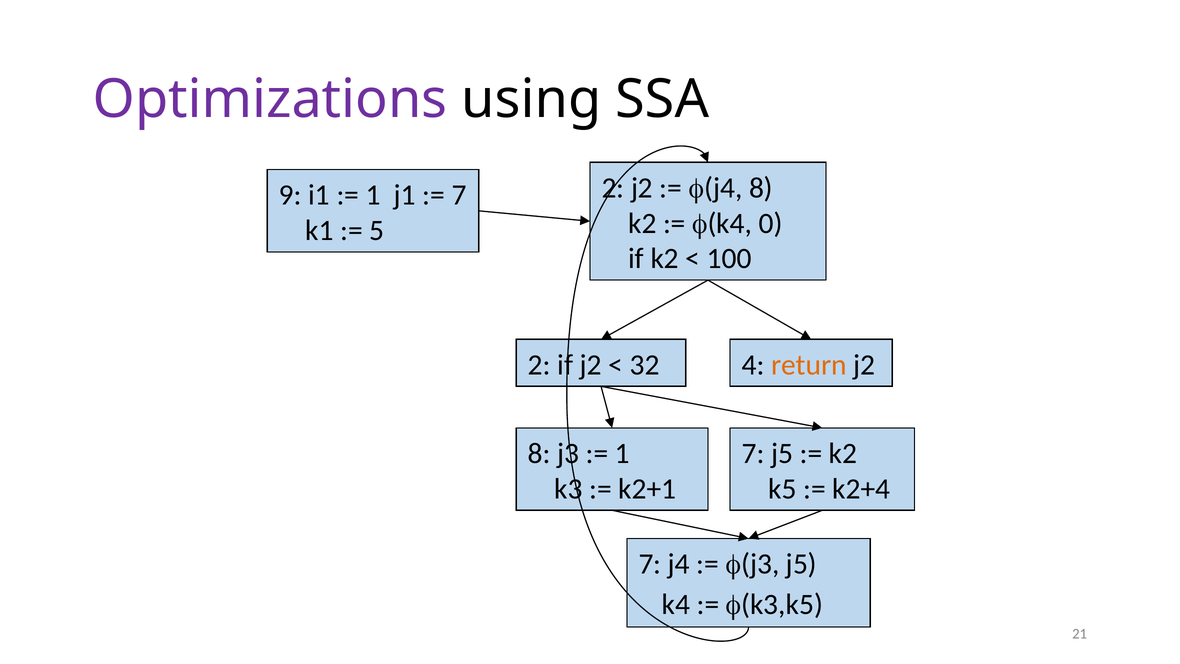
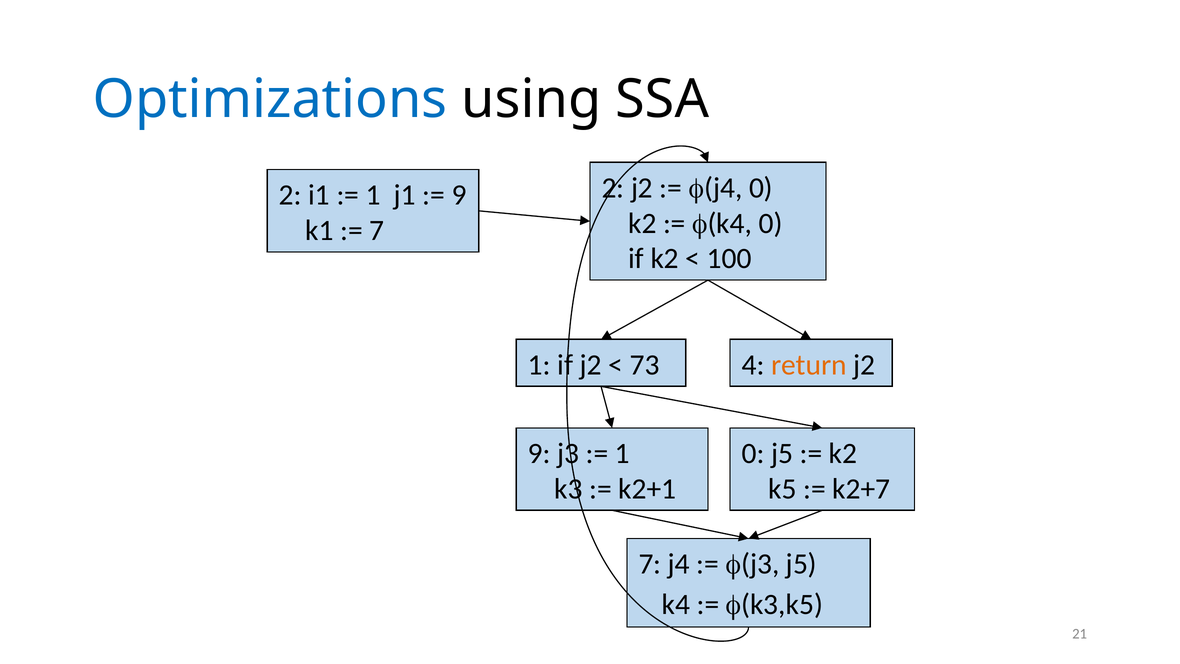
Optimizations colour: purple -> blue
(j4 8: 8 -> 0
9 at (290, 195): 9 -> 2
7 at (459, 195): 7 -> 9
5 at (377, 231): 5 -> 7
2 at (539, 365): 2 -> 1
32: 32 -> 73
8 at (539, 453): 8 -> 9
7 at (753, 453): 7 -> 0
k2+4: k2+4 -> k2+7
